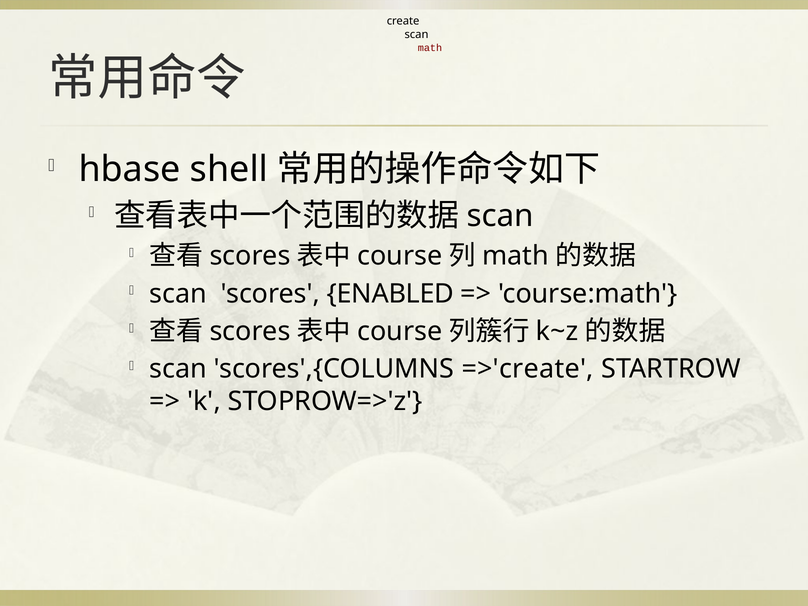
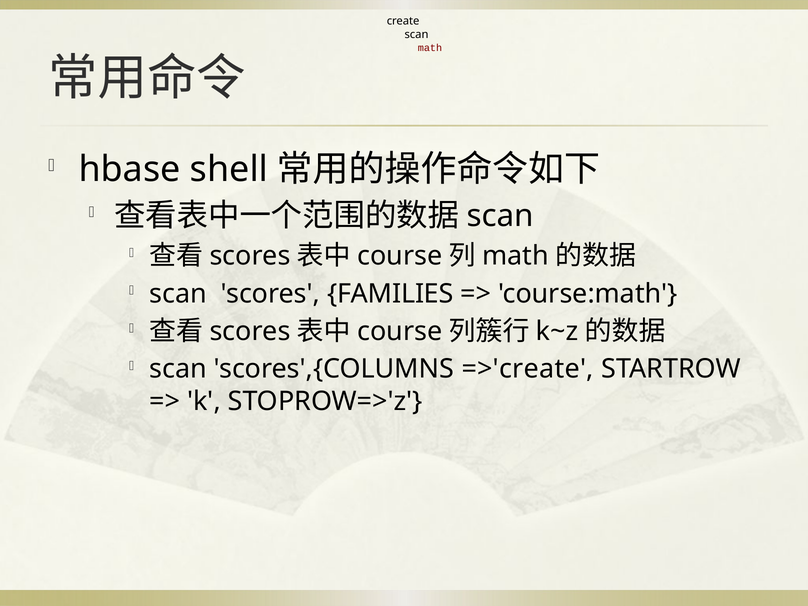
ENABLED: ENABLED -> FAMILIES
